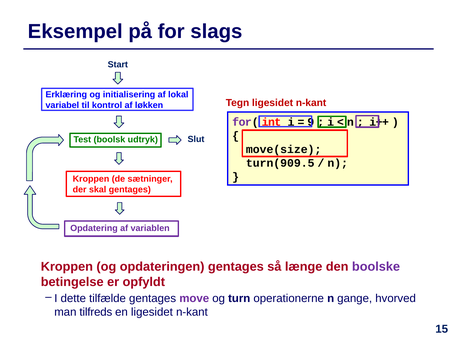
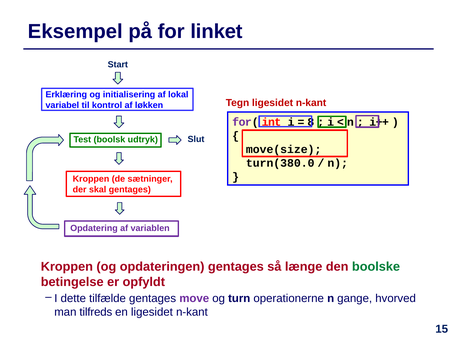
slags: slags -> linket
9: 9 -> 8
turn(909.5: turn(909.5 -> turn(380.0
boolske colour: purple -> green
